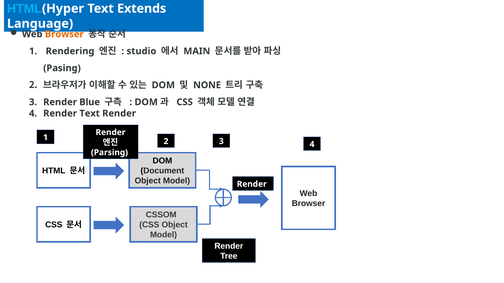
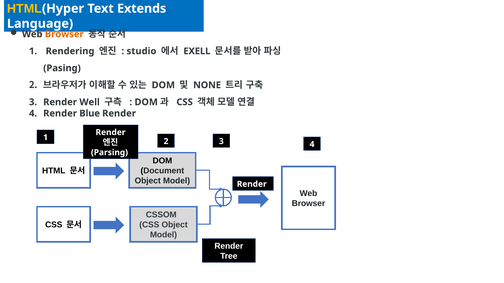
HTML at (24, 9) colour: light blue -> yellow
MAIN: MAIN -> EXELL
Blue: Blue -> Well
Render Text: Text -> Blue
